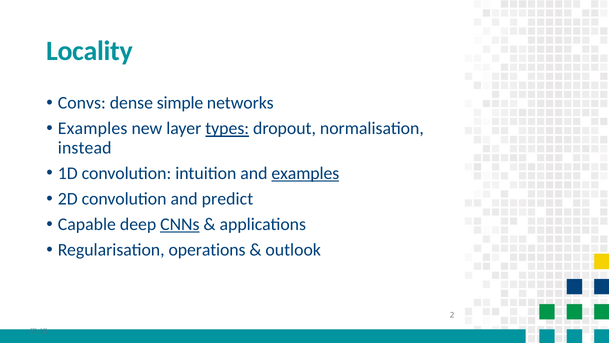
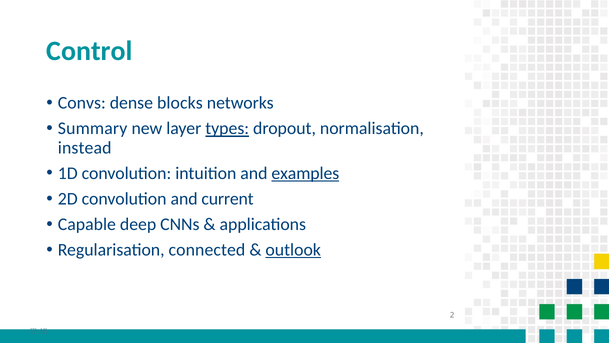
Locality: Locality -> Control
simple: simple -> blocks
Examples at (93, 128): Examples -> Summary
predict: predict -> current
CNNs underline: present -> none
operations: operations -> connected
outlook underline: none -> present
